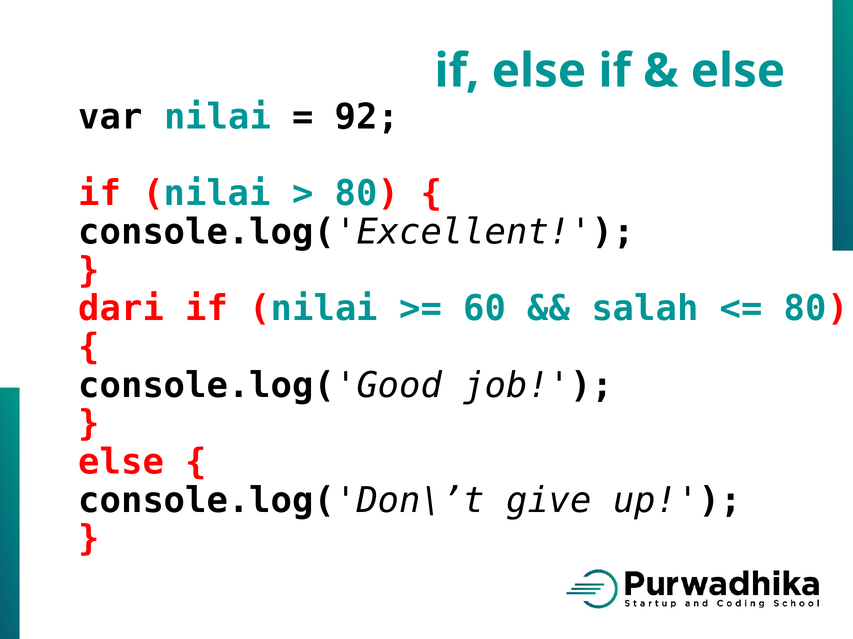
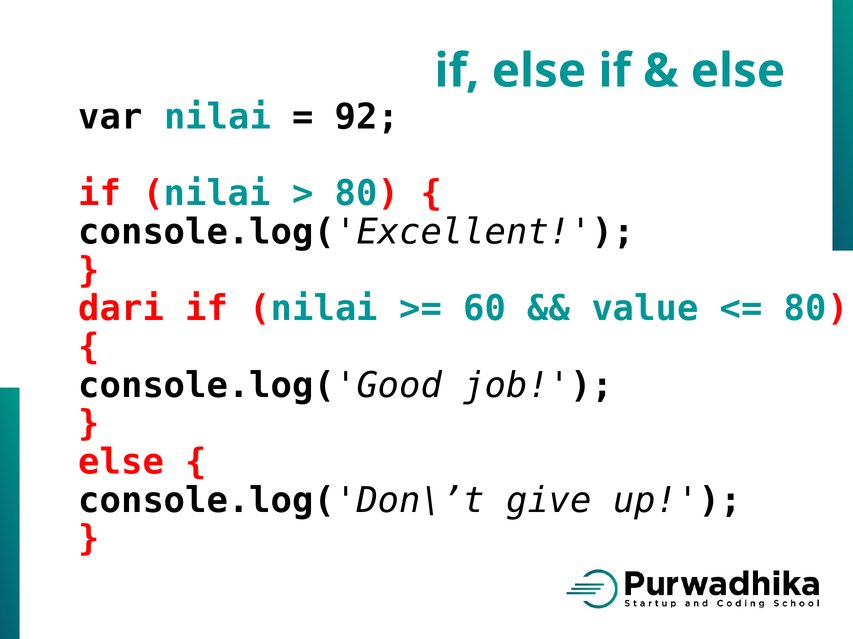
salah: salah -> value
